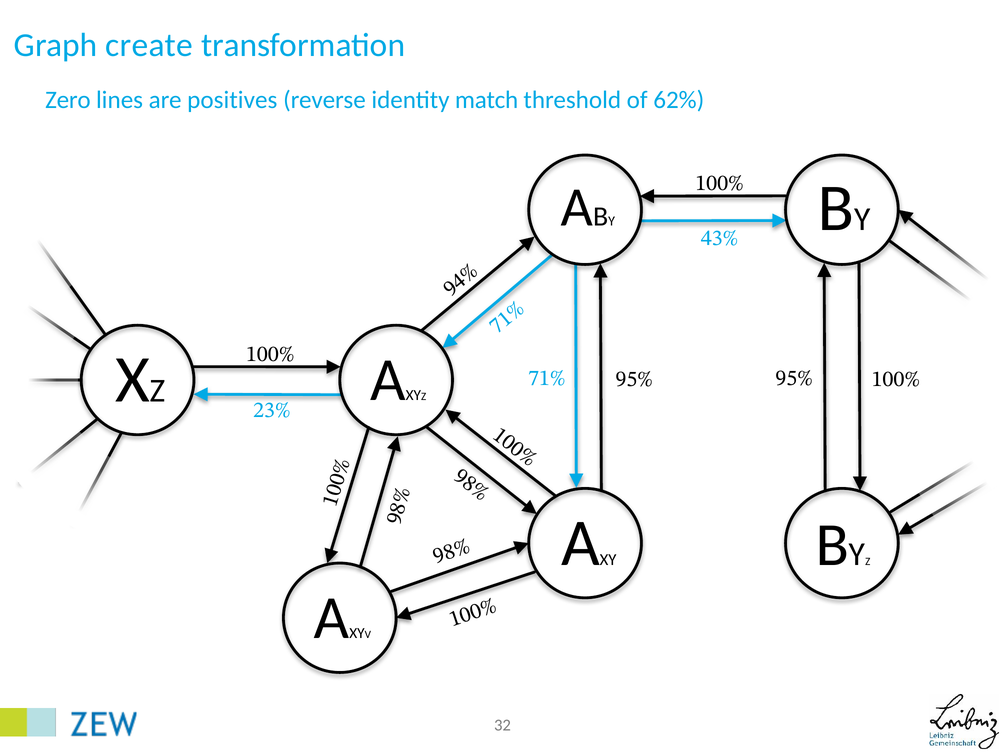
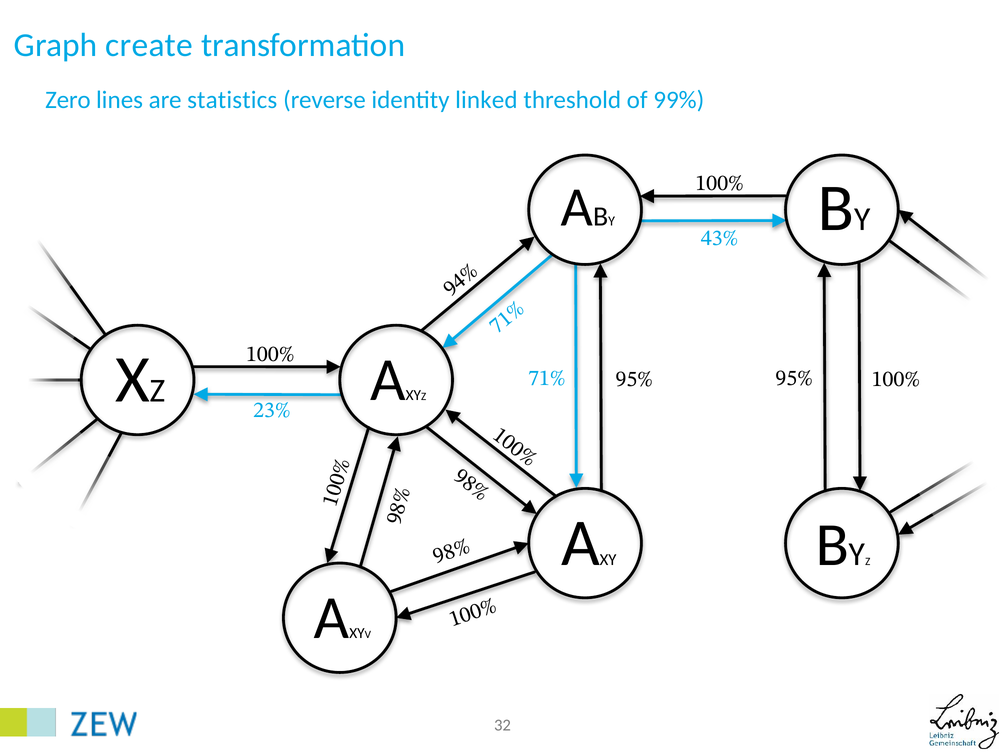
positives: positives -> statistics
match: match -> linked
62%: 62% -> 99%
